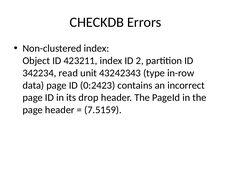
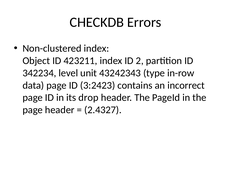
read: read -> level
0:2423: 0:2423 -> 3:2423
7.5159: 7.5159 -> 2.4327
